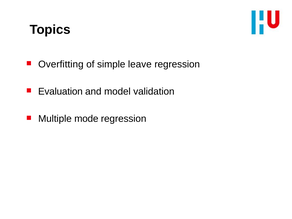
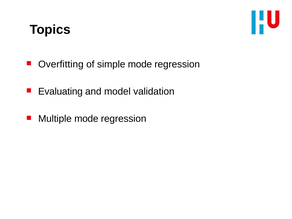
simple leave: leave -> mode
Evaluation: Evaluation -> Evaluating
